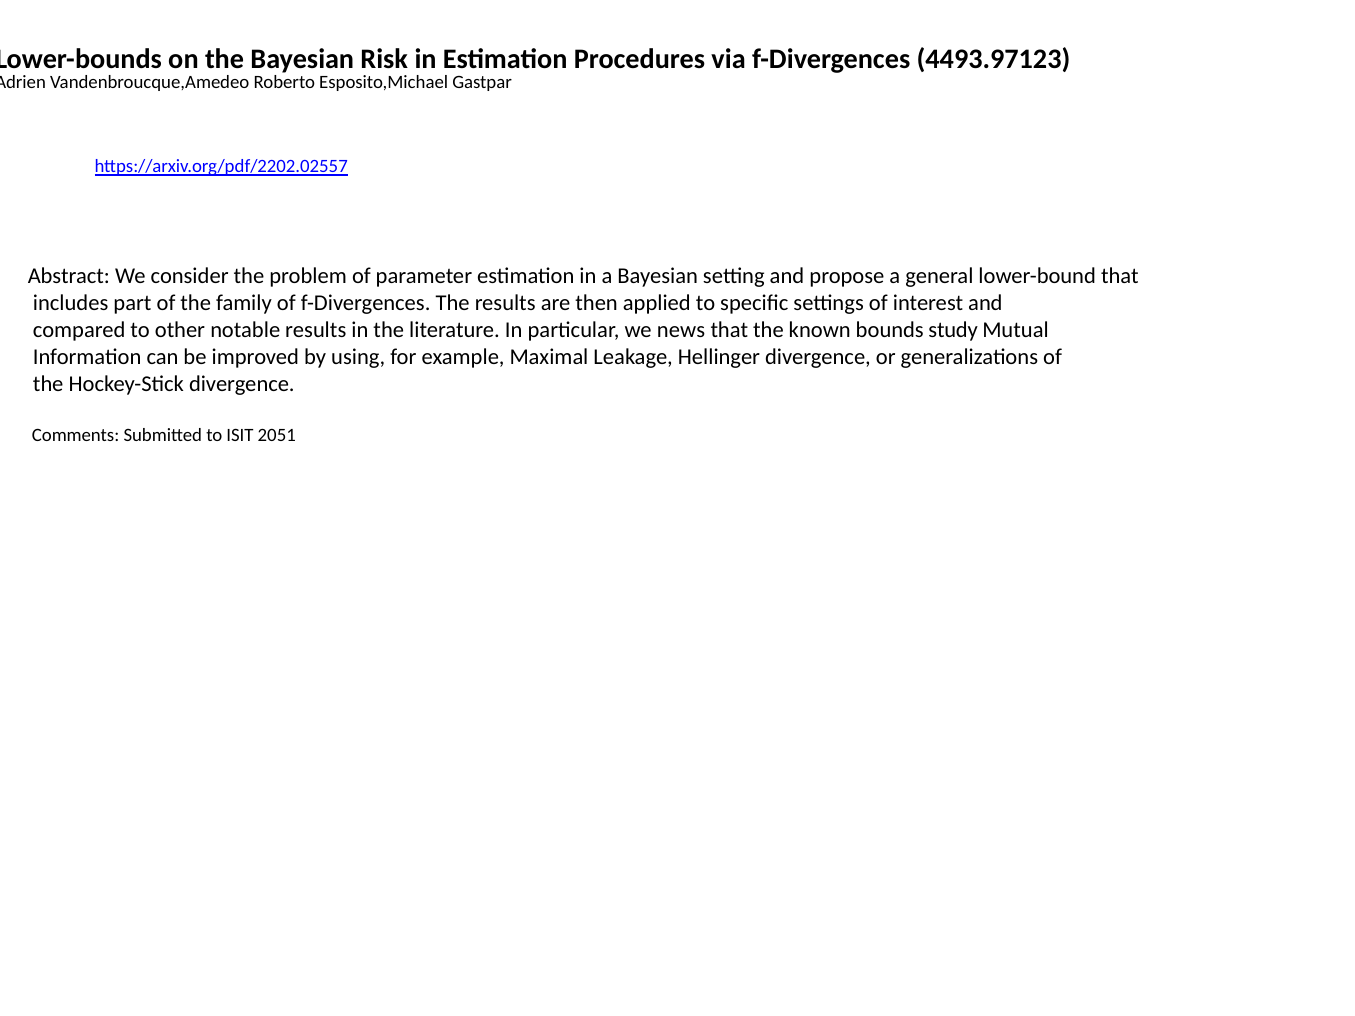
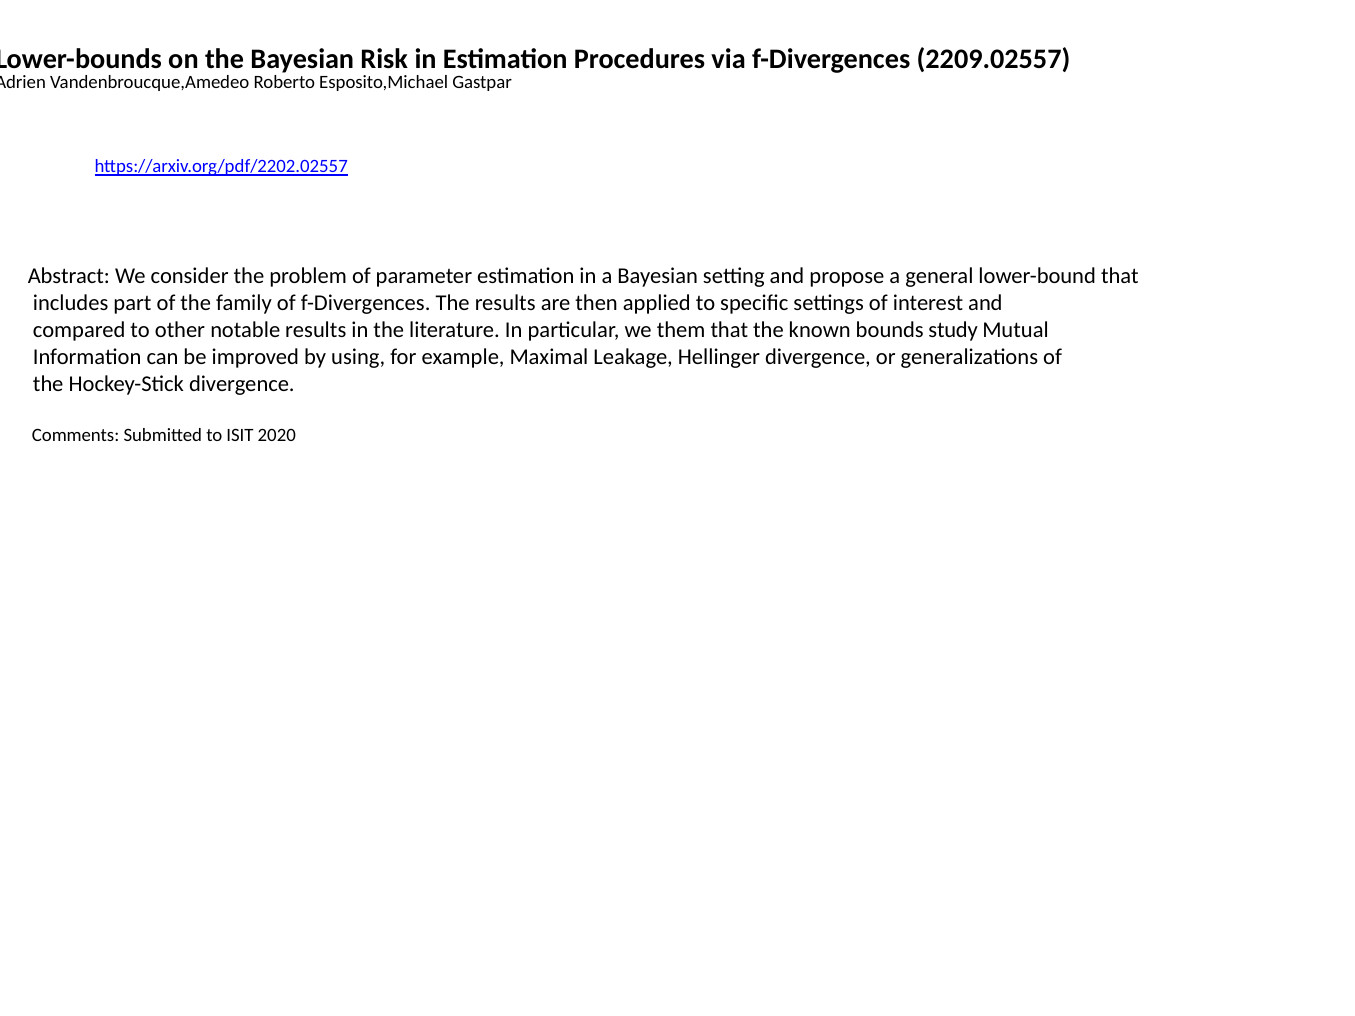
4493.97123: 4493.97123 -> 2209.02557
news: news -> them
2051: 2051 -> 2020
